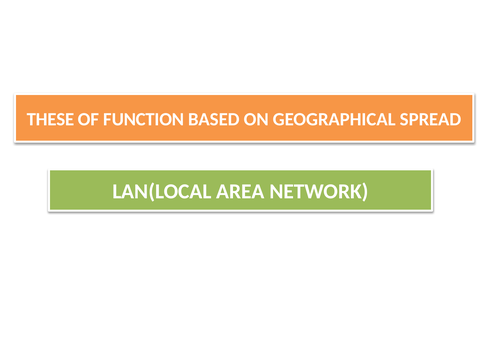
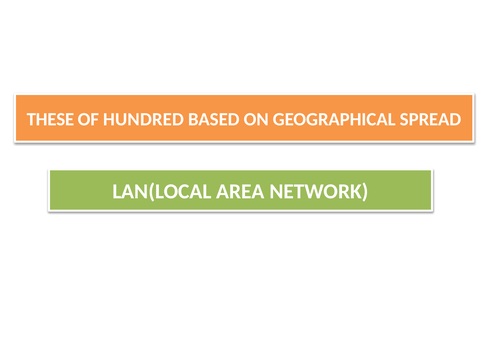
FUNCTION: FUNCTION -> HUNDRED
